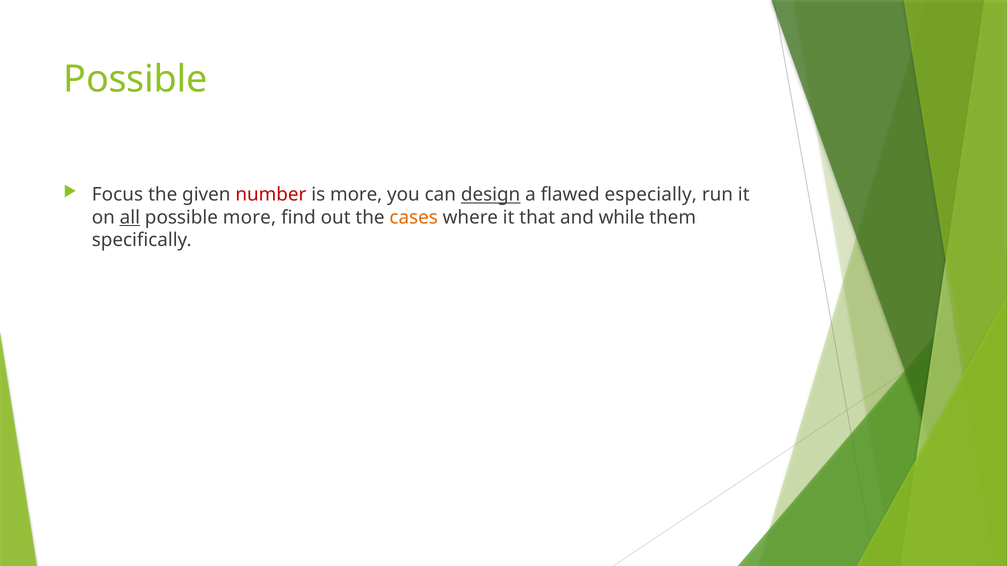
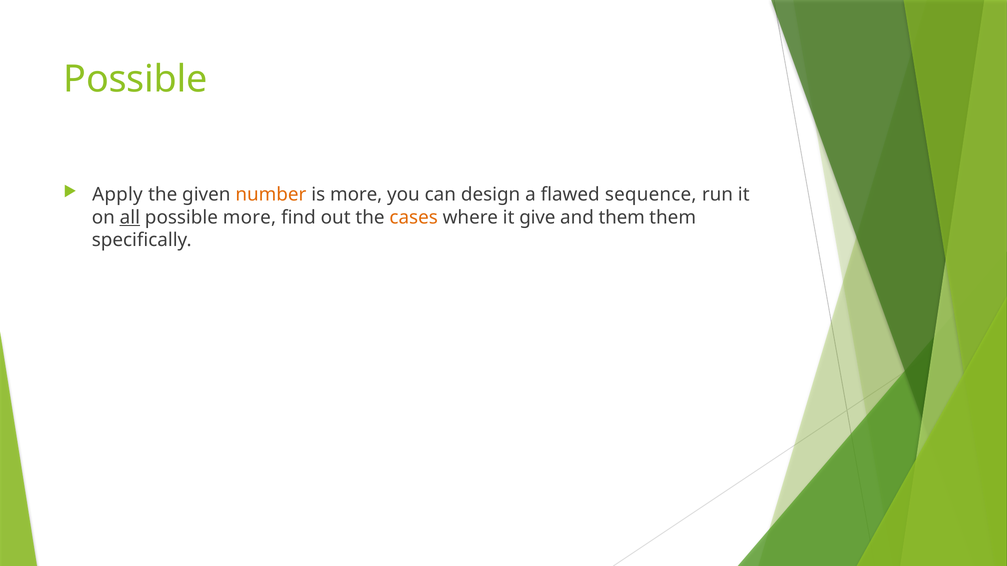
Focus: Focus -> Apply
number colour: red -> orange
design underline: present -> none
especially: especially -> sequence
that: that -> give
and while: while -> them
